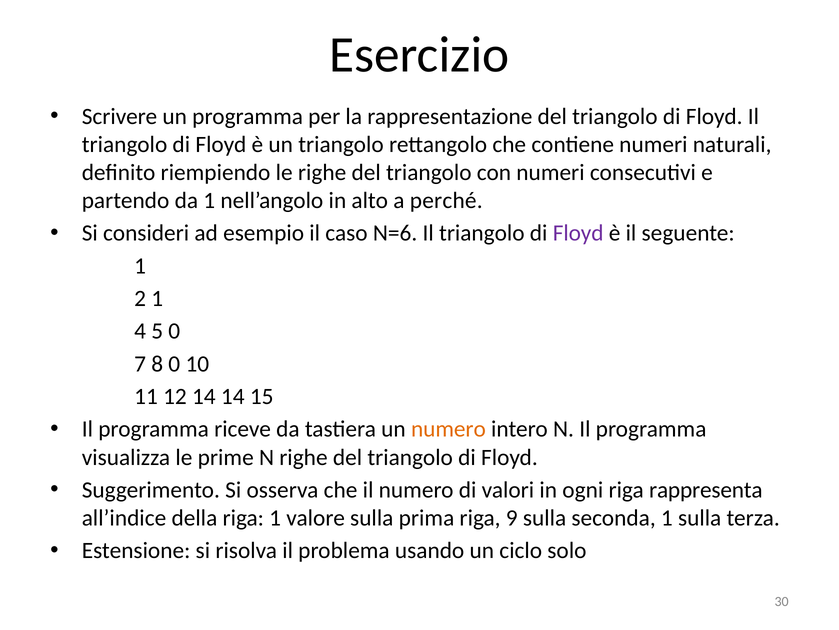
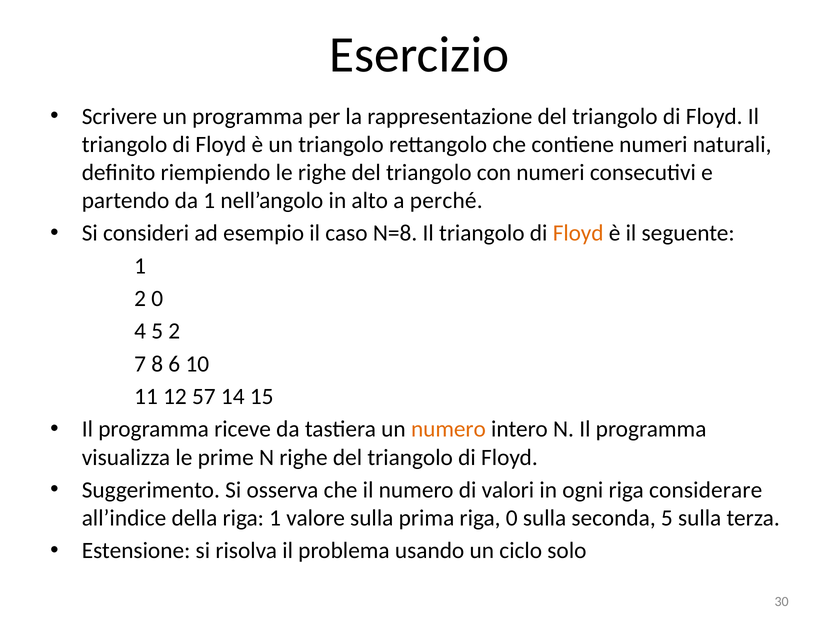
N=6: N=6 -> N=8
Floyd at (578, 233) colour: purple -> orange
2 1: 1 -> 0
5 0: 0 -> 2
8 0: 0 -> 6
12 14: 14 -> 57
rappresenta: rappresenta -> considerare
riga 9: 9 -> 0
seconda 1: 1 -> 5
